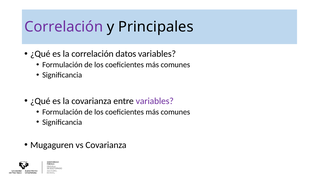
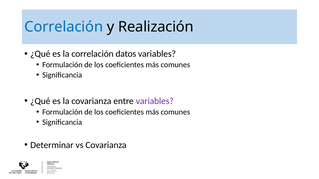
Correlación at (64, 27) colour: purple -> blue
Principales: Principales -> Realización
Mugaguren: Mugaguren -> Determinar
